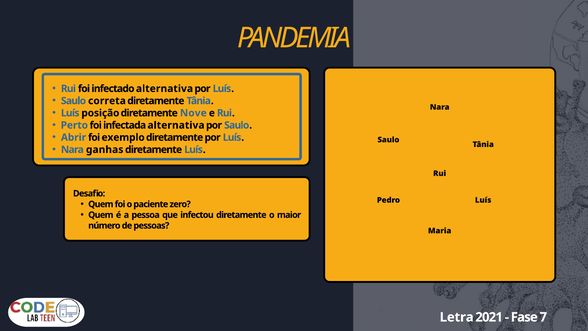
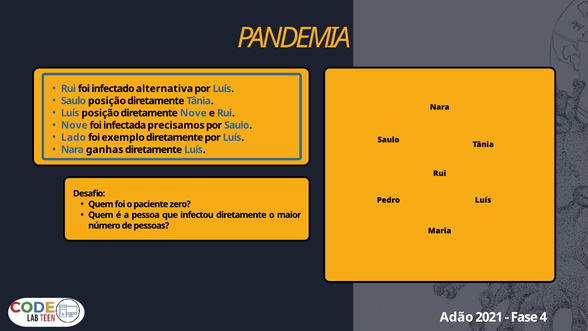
Saulo correta: correta -> posição
Perto at (74, 125): Perto -> Nove
infectada alternativa: alternativa -> precisamos
Abrir: Abrir -> Lado
Letra: Letra -> Adão
7: 7 -> 4
